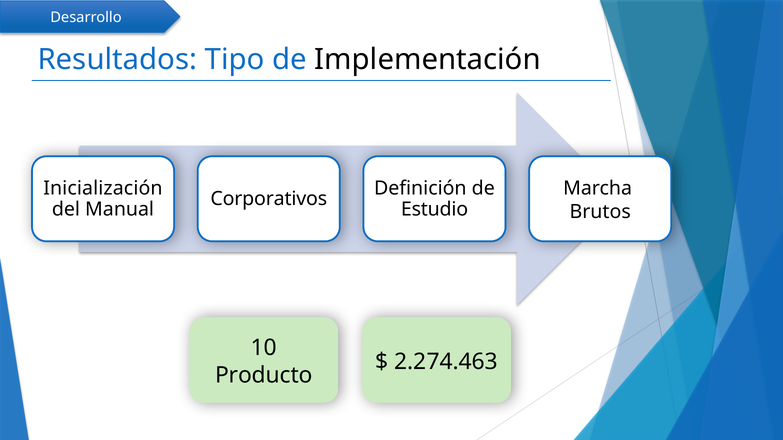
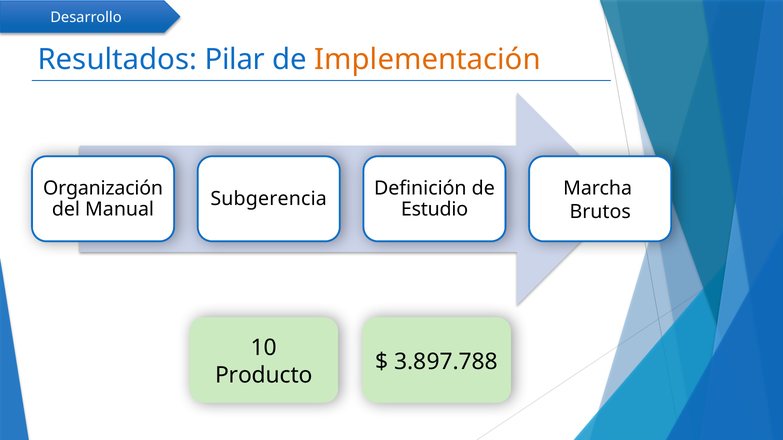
Tipo: Tipo -> Pilar
Implementación colour: black -> orange
Inicialización: Inicialización -> Organización
Corporativos: Corporativos -> Subgerencia
2.274.463: 2.274.463 -> 3.897.788
